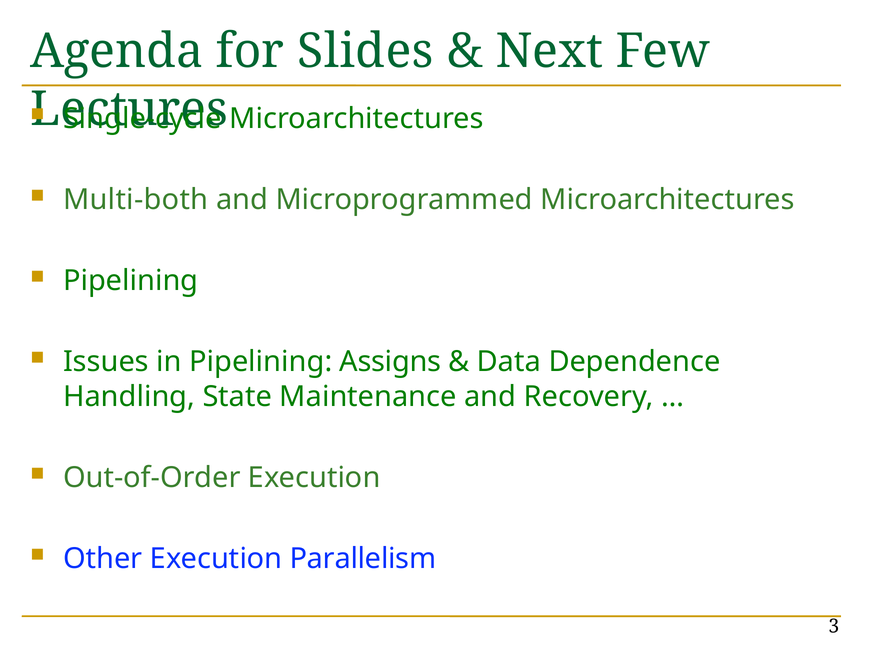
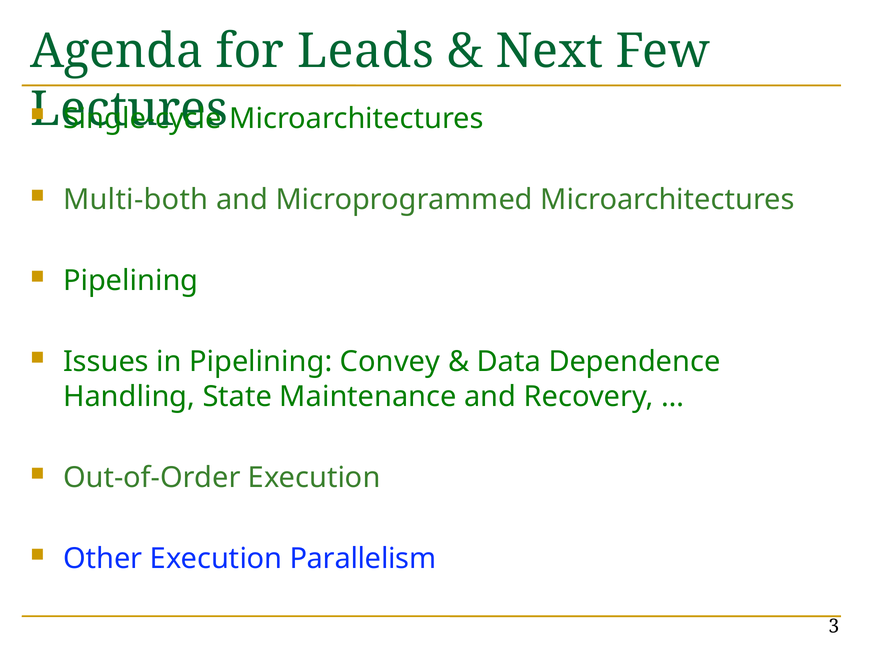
Slides: Slides -> Leads
Assigns: Assigns -> Convey
